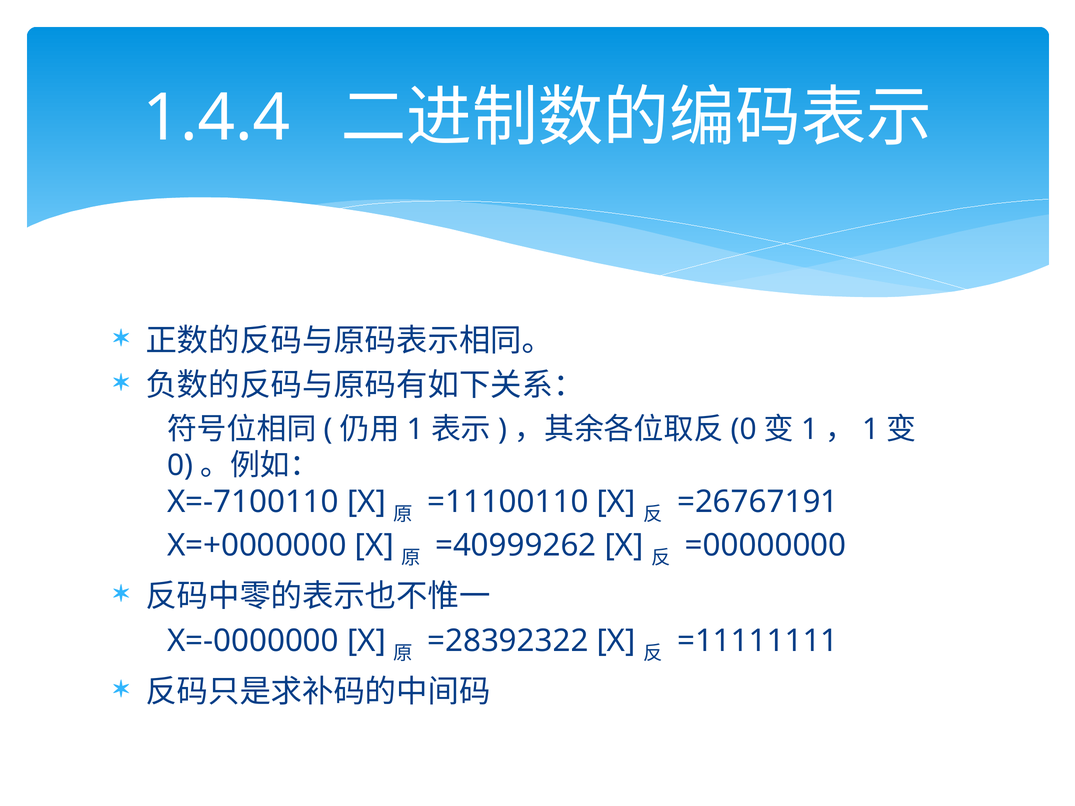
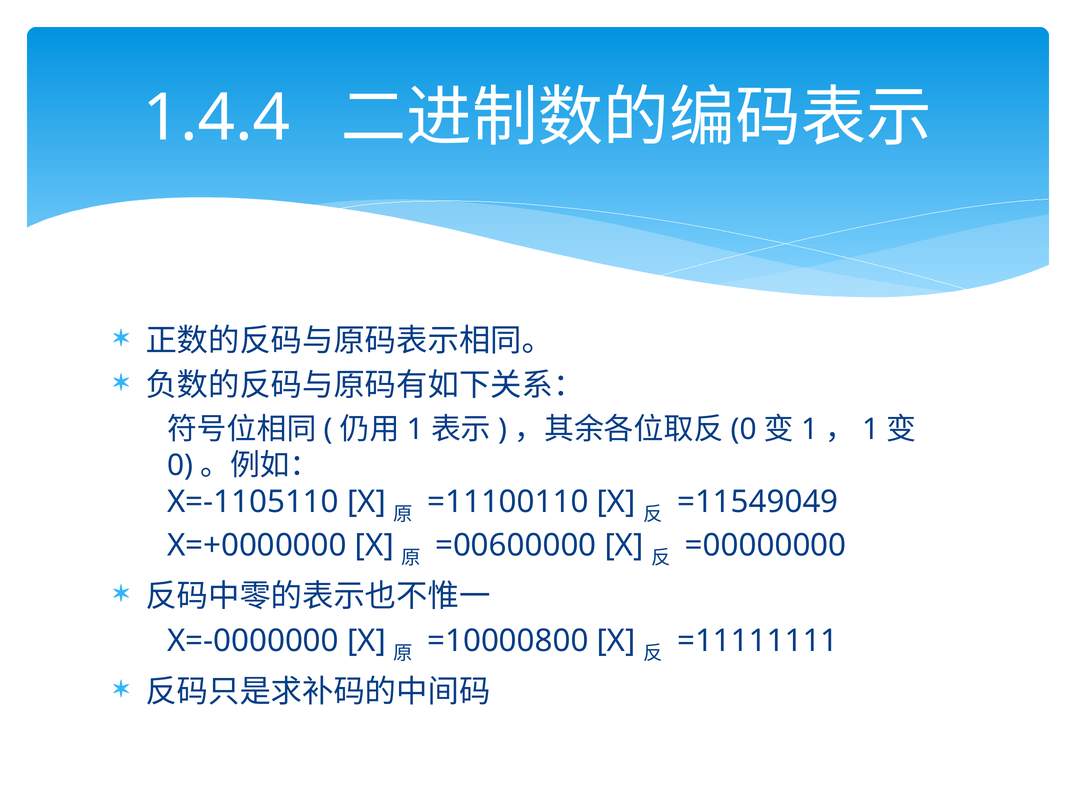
X=-7100110: X=-7100110 -> X=-1105110
=26767191: =26767191 -> =11549049
=40999262: =40999262 -> =00600000
=28392322: =28392322 -> =10000800
